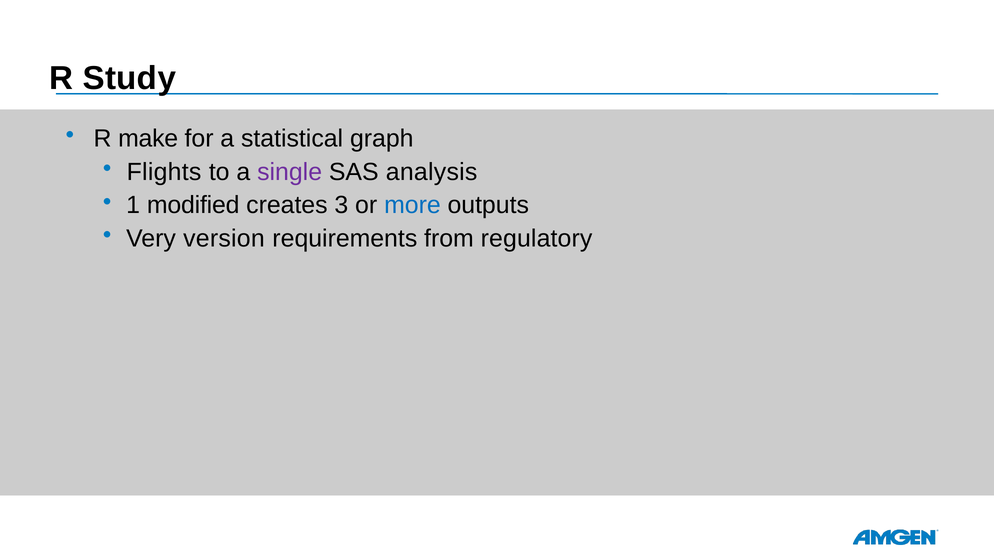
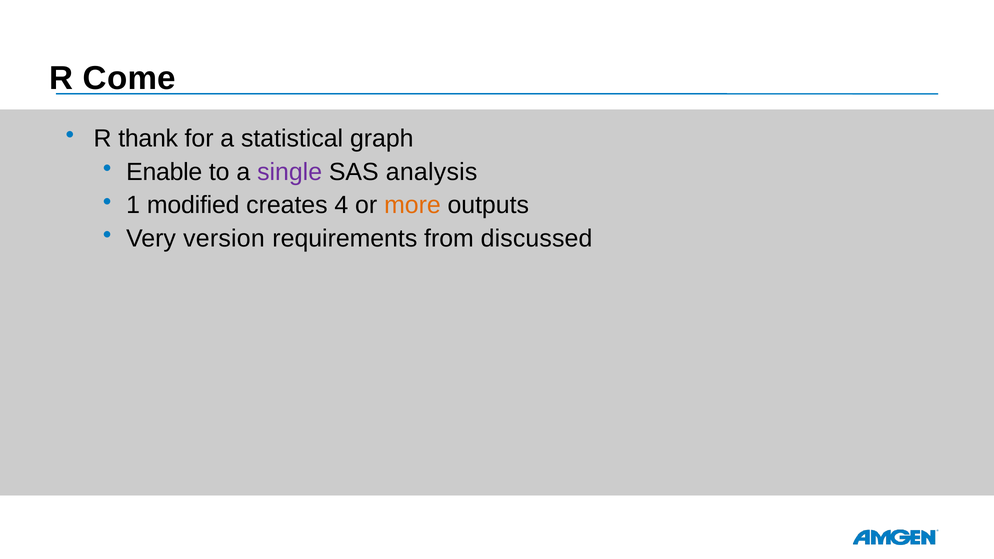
Study: Study -> Come
make: make -> thank
Flights: Flights -> Enable
3: 3 -> 4
more colour: blue -> orange
regulatory: regulatory -> discussed
